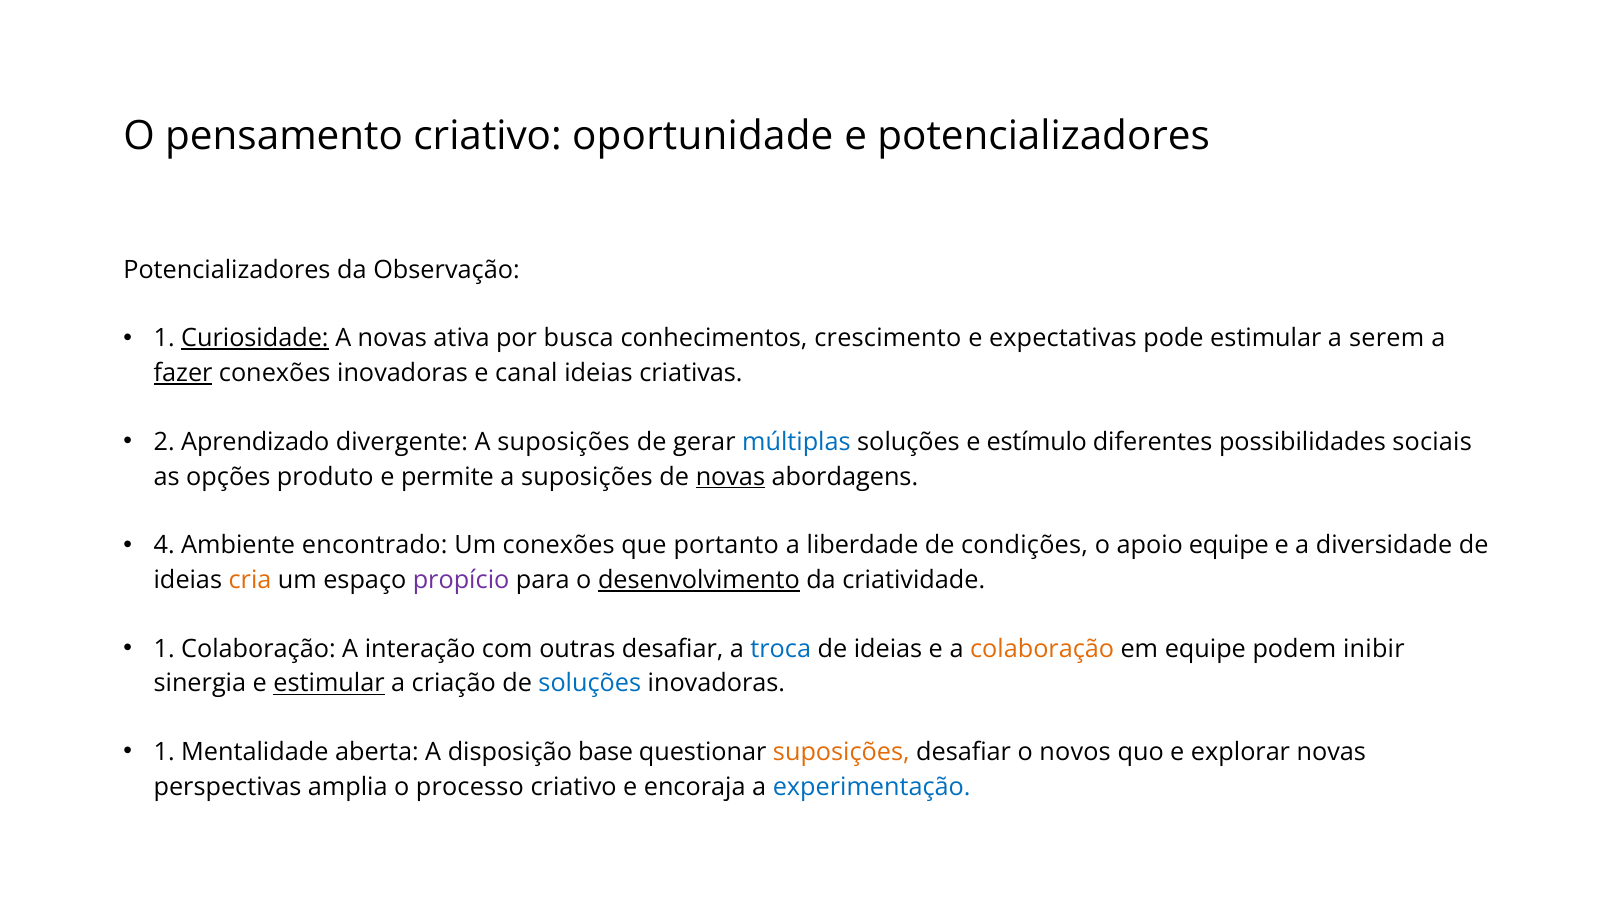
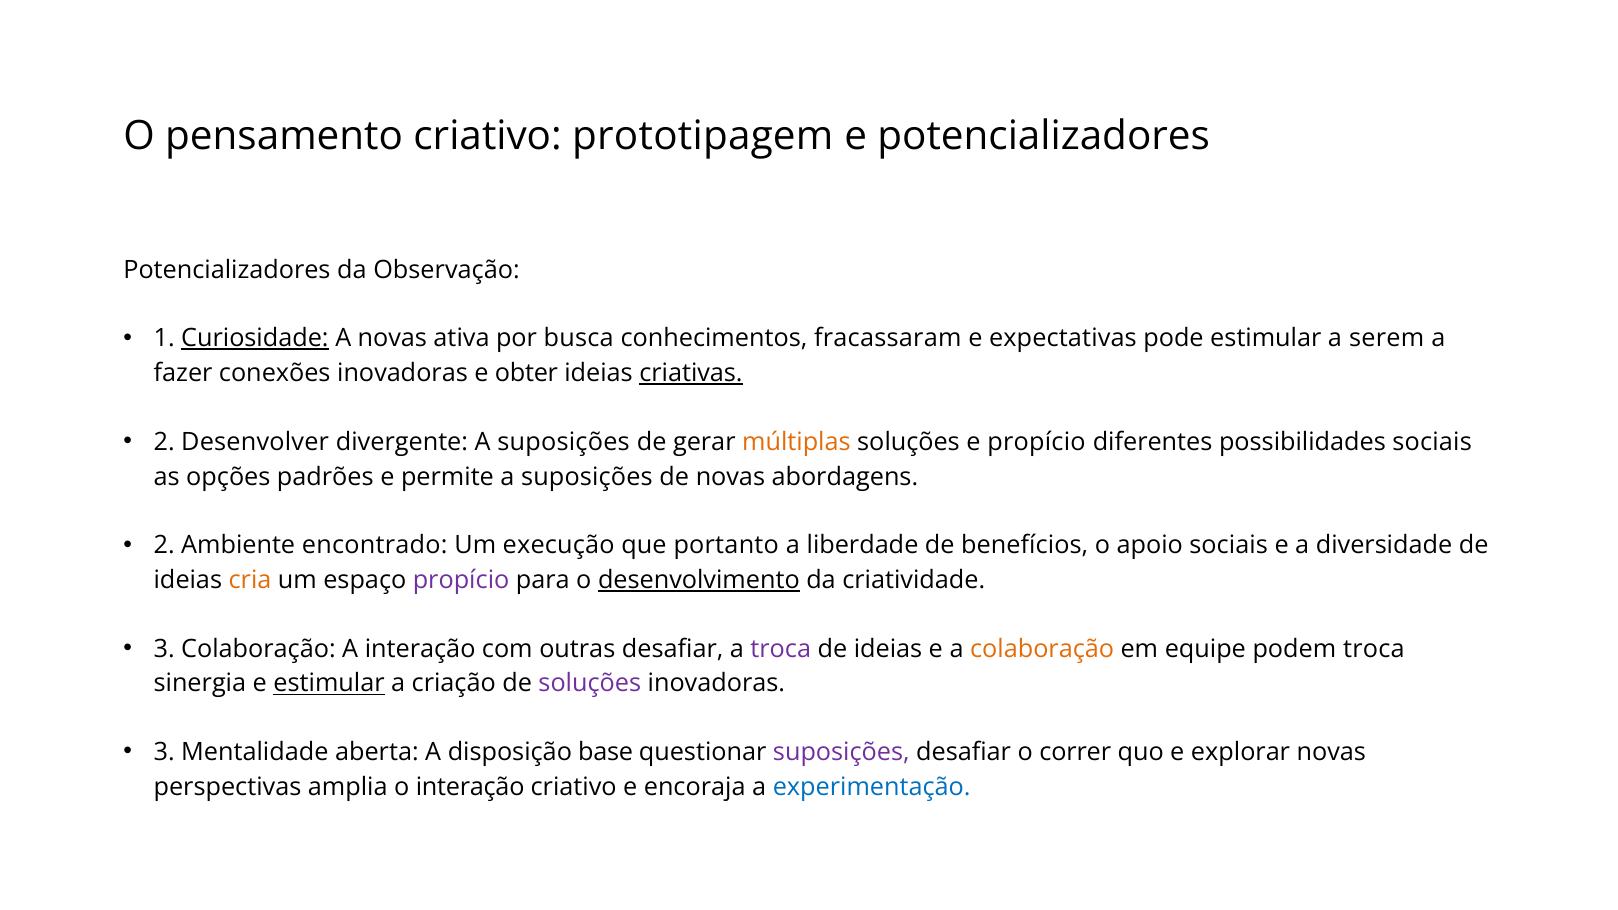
oportunidade: oportunidade -> prototipagem
crescimento: crescimento -> fracassaram
fazer underline: present -> none
canal: canal -> obter
criativas underline: none -> present
Aprendizado: Aprendizado -> Desenvolver
múltiplas colour: blue -> orange
e estímulo: estímulo -> propício
produto: produto -> padrões
novas at (730, 477) underline: present -> none
4 at (164, 545): 4 -> 2
Um conexões: conexões -> execução
condições: condições -> benefícios
apoio equipe: equipe -> sociais
1 at (164, 649): 1 -> 3
troca at (781, 649) colour: blue -> purple
podem inibir: inibir -> troca
soluções at (590, 684) colour: blue -> purple
1 at (164, 752): 1 -> 3
suposições at (841, 752) colour: orange -> purple
novos: novos -> correr
o processo: processo -> interação
